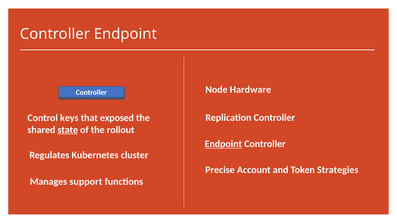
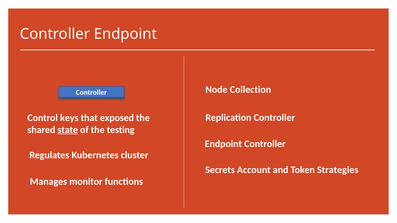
Hardware: Hardware -> Collection
rollout: rollout -> testing
Endpoint at (223, 144) underline: present -> none
Precise: Precise -> Secrets
support: support -> monitor
